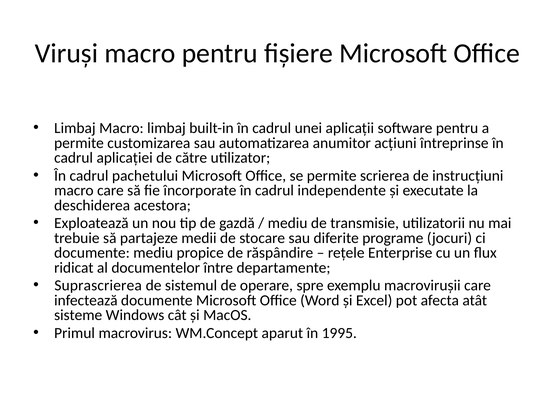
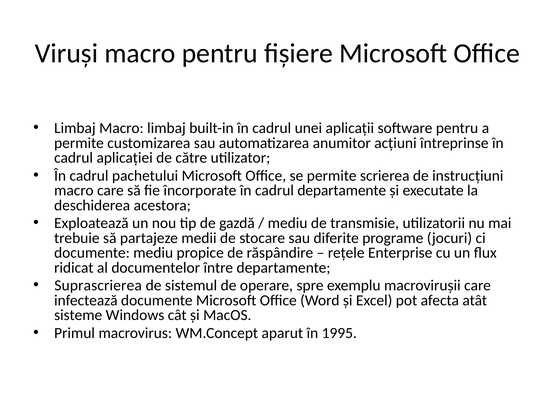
cadrul independente: independente -> departamente
